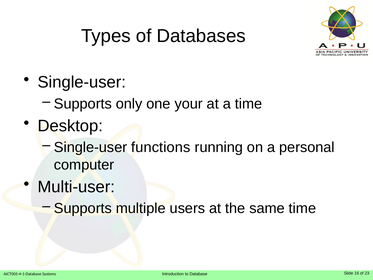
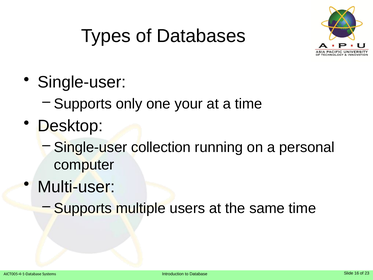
functions: functions -> collection
